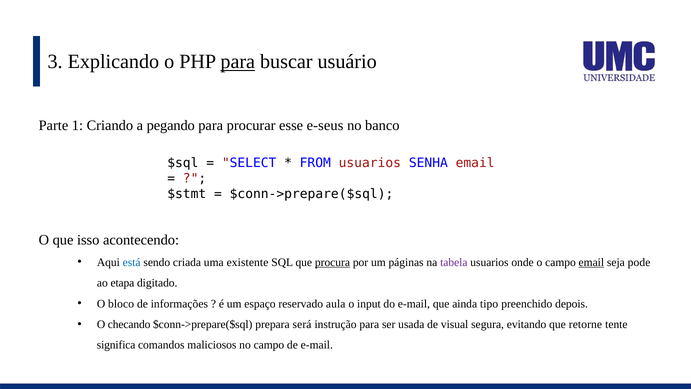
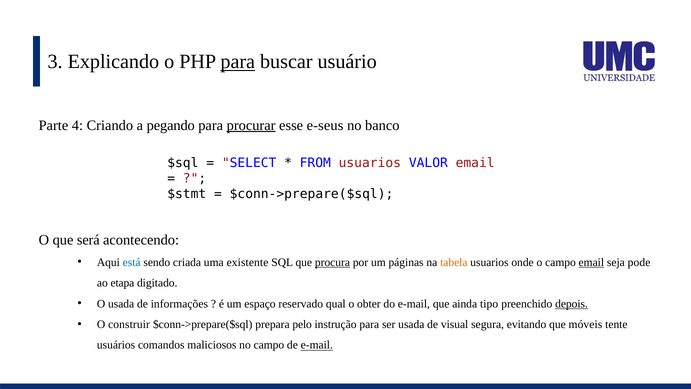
1: 1 -> 4
procurar underline: none -> present
SENHA: SENHA -> VALOR
isso: isso -> será
tabela colour: purple -> orange
O bloco: bloco -> usada
aula: aula -> qual
input: input -> obter
depois underline: none -> present
checando: checando -> construir
será: será -> pelo
retorne: retorne -> móveis
significa: significa -> usuários
e-mail at (317, 345) underline: none -> present
